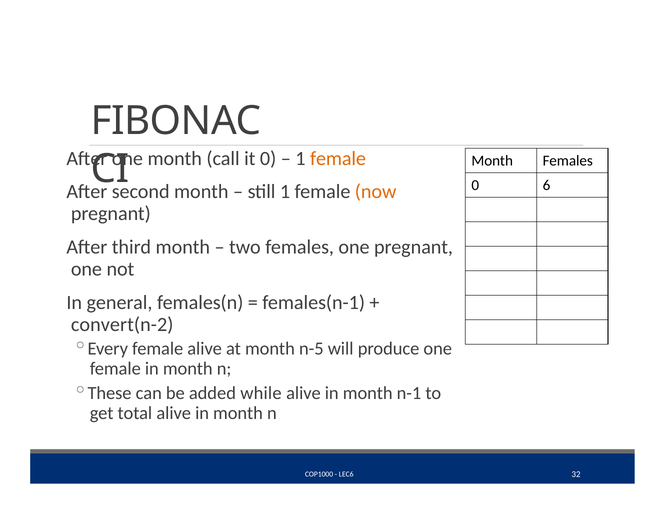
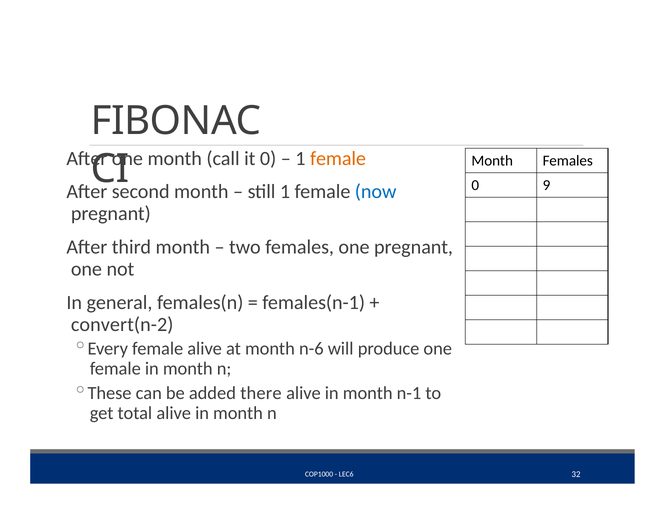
0 6: 6 -> 9
now colour: orange -> blue
n-5: n-5 -> n-6
while: while -> there
